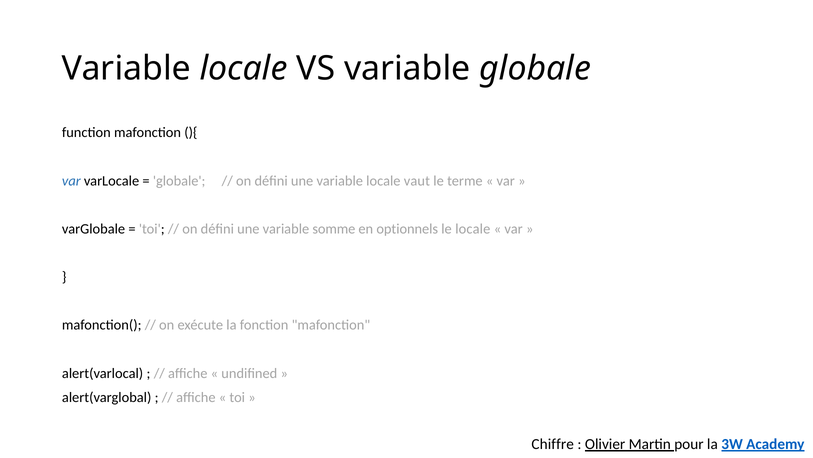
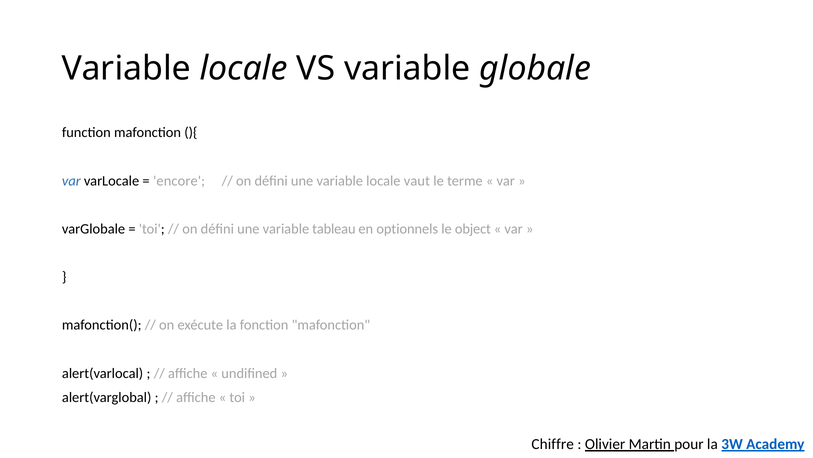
globale at (179, 181): globale -> encore
somme: somme -> tableau
le locale: locale -> object
